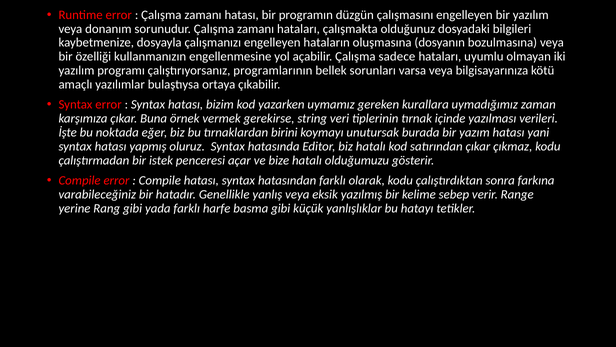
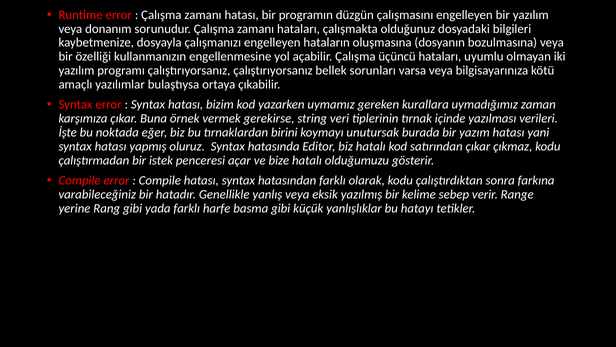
sadece: sadece -> üçüncü
çalıştırıyorsanız programlarının: programlarının -> çalıştırıyorsanız
